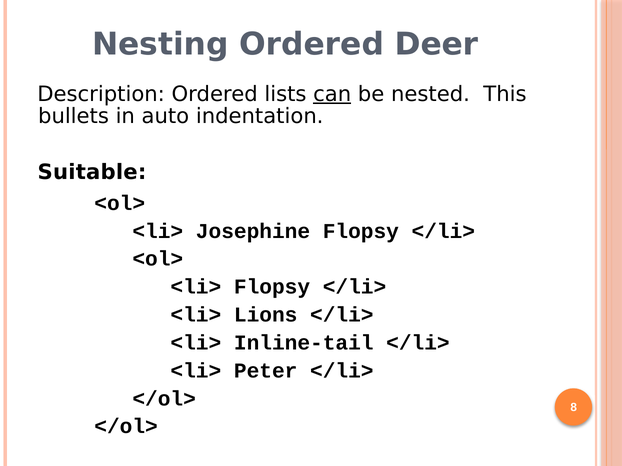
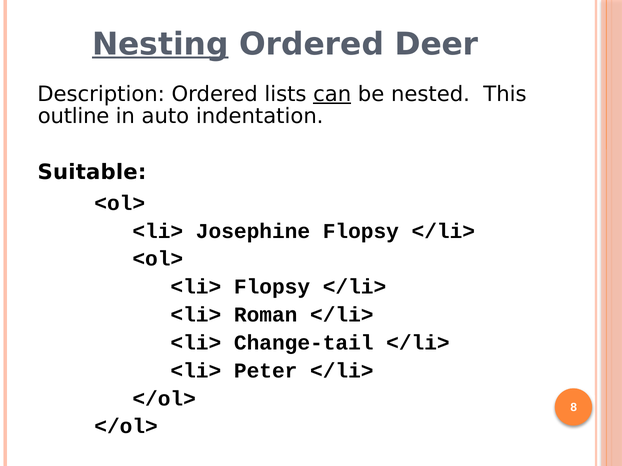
Nesting underline: none -> present
bullets: bullets -> outline
Lions: Lions -> Roman
Inline-tail: Inline-tail -> Change-tail
